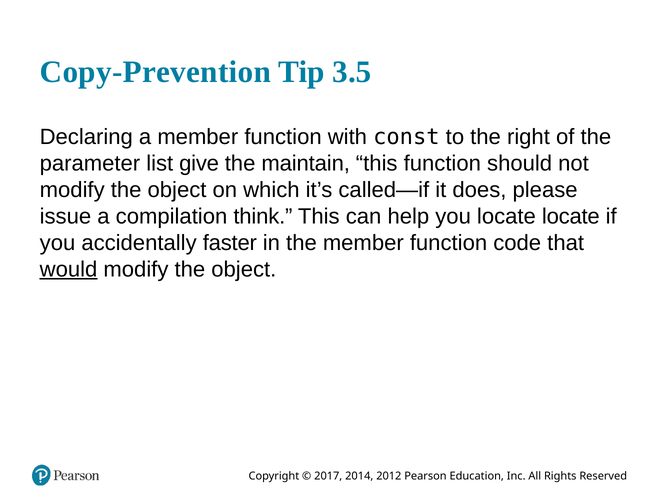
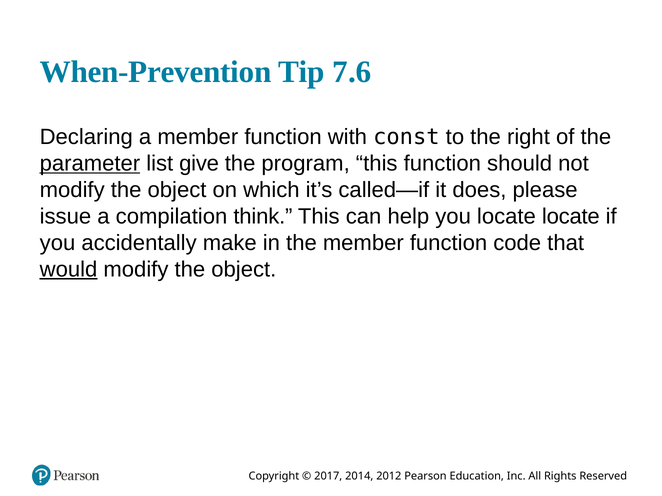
Copy-Prevention: Copy-Prevention -> When-Prevention
3.5: 3.5 -> 7.6
parameter underline: none -> present
maintain: maintain -> program
faster: faster -> make
